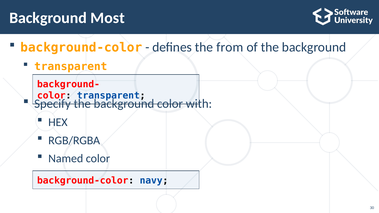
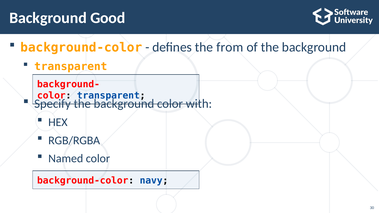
Most: Most -> Good
